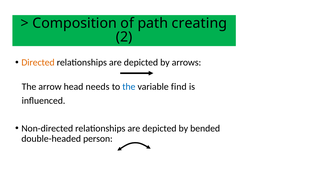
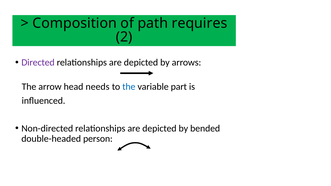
creating: creating -> requires
Directed colour: orange -> purple
find: find -> part
